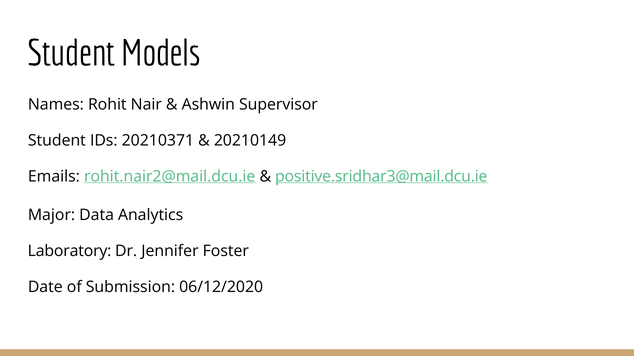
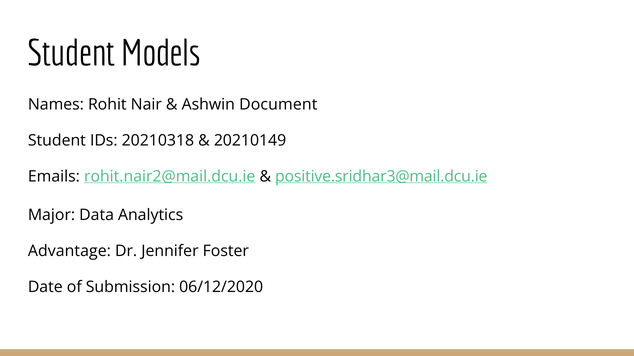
Supervisor: Supervisor -> Document
20210371: 20210371 -> 20210318
Laboratory: Laboratory -> Advantage
